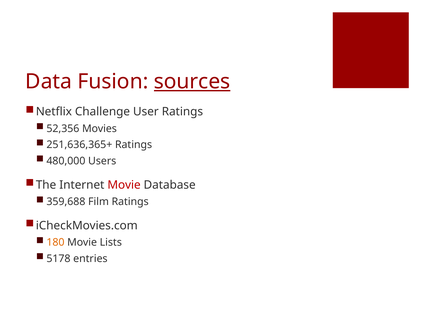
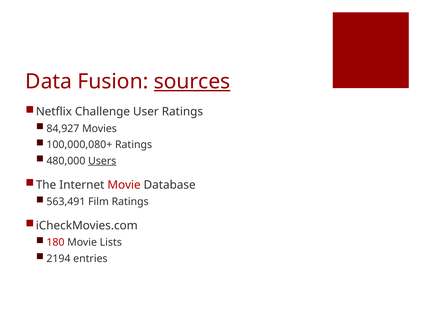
52,356: 52,356 -> 84,927
251,636,365+: 251,636,365+ -> 100,000,080+
Users underline: none -> present
359,688: 359,688 -> 563,491
180 colour: orange -> red
5178: 5178 -> 2194
